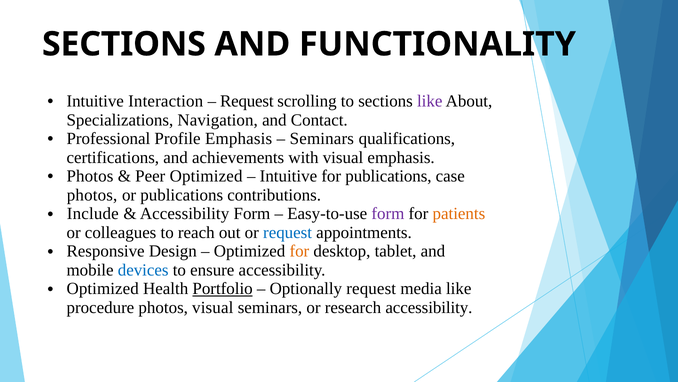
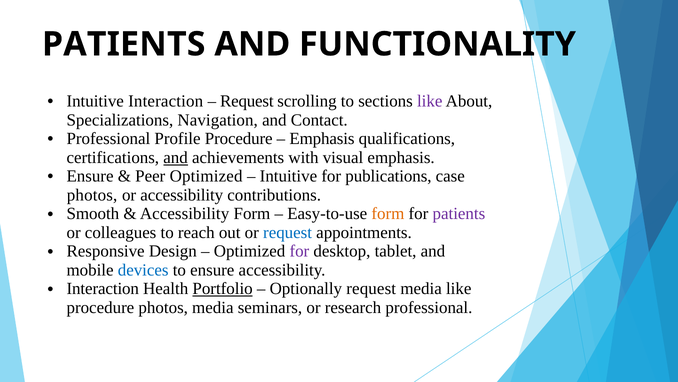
SECTIONS at (124, 44): SECTIONS -> PATIENTS
Profile Emphasis: Emphasis -> Procedure
Seminars at (322, 139): Seminars -> Emphasis
and at (176, 157) underline: none -> present
Photos at (90, 176): Photos -> Ensure
or publications: publications -> accessibility
Include: Include -> Smooth
form at (388, 213) colour: purple -> orange
patients at (459, 213) colour: orange -> purple
for at (299, 251) colour: orange -> purple
Optimized at (103, 288): Optimized -> Interaction
photos visual: visual -> media
research accessibility: accessibility -> professional
